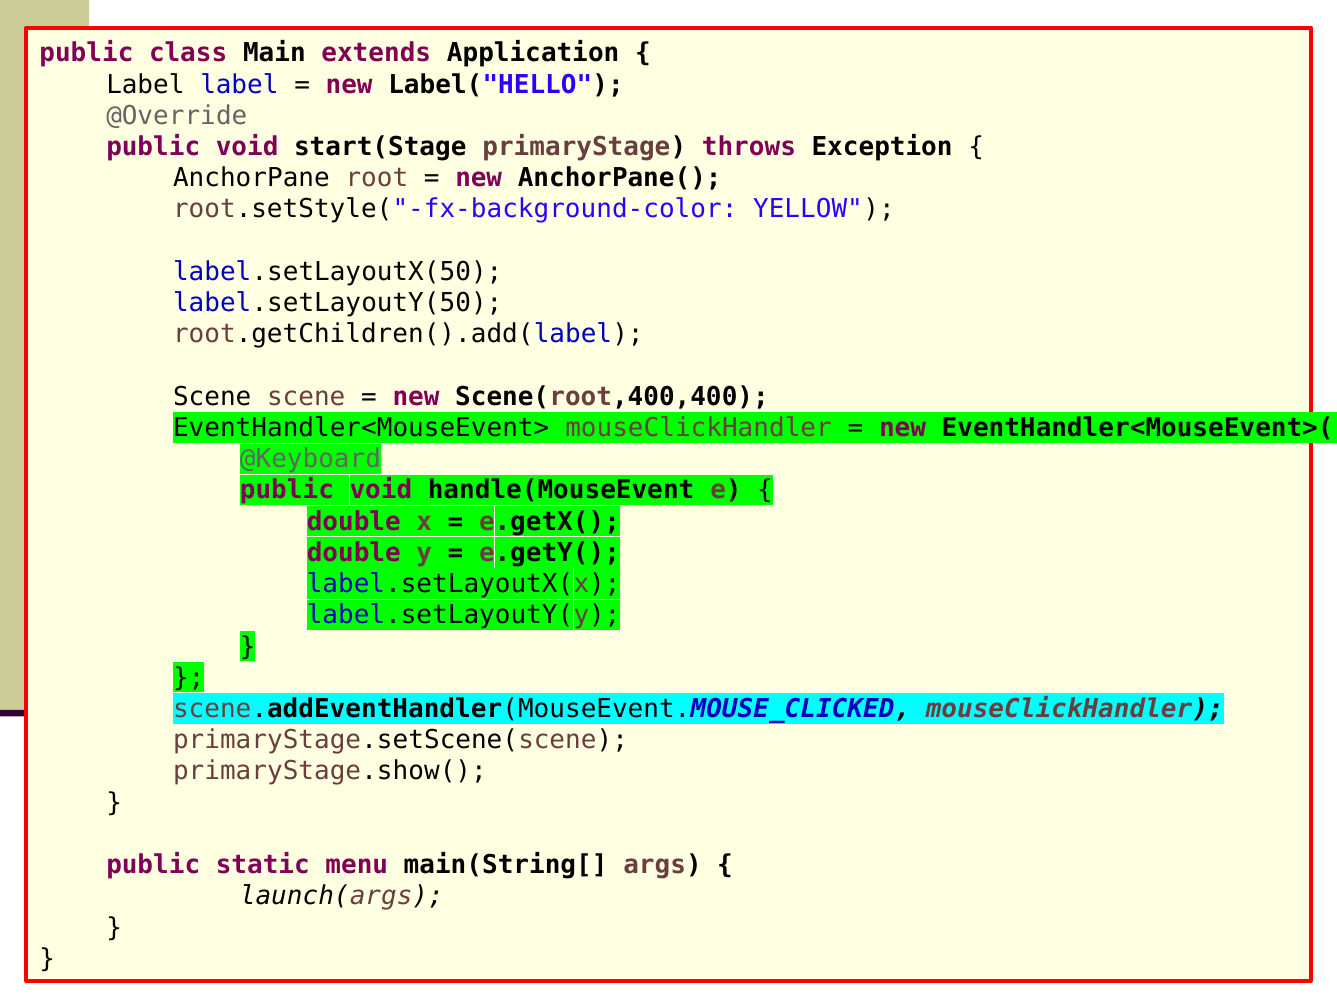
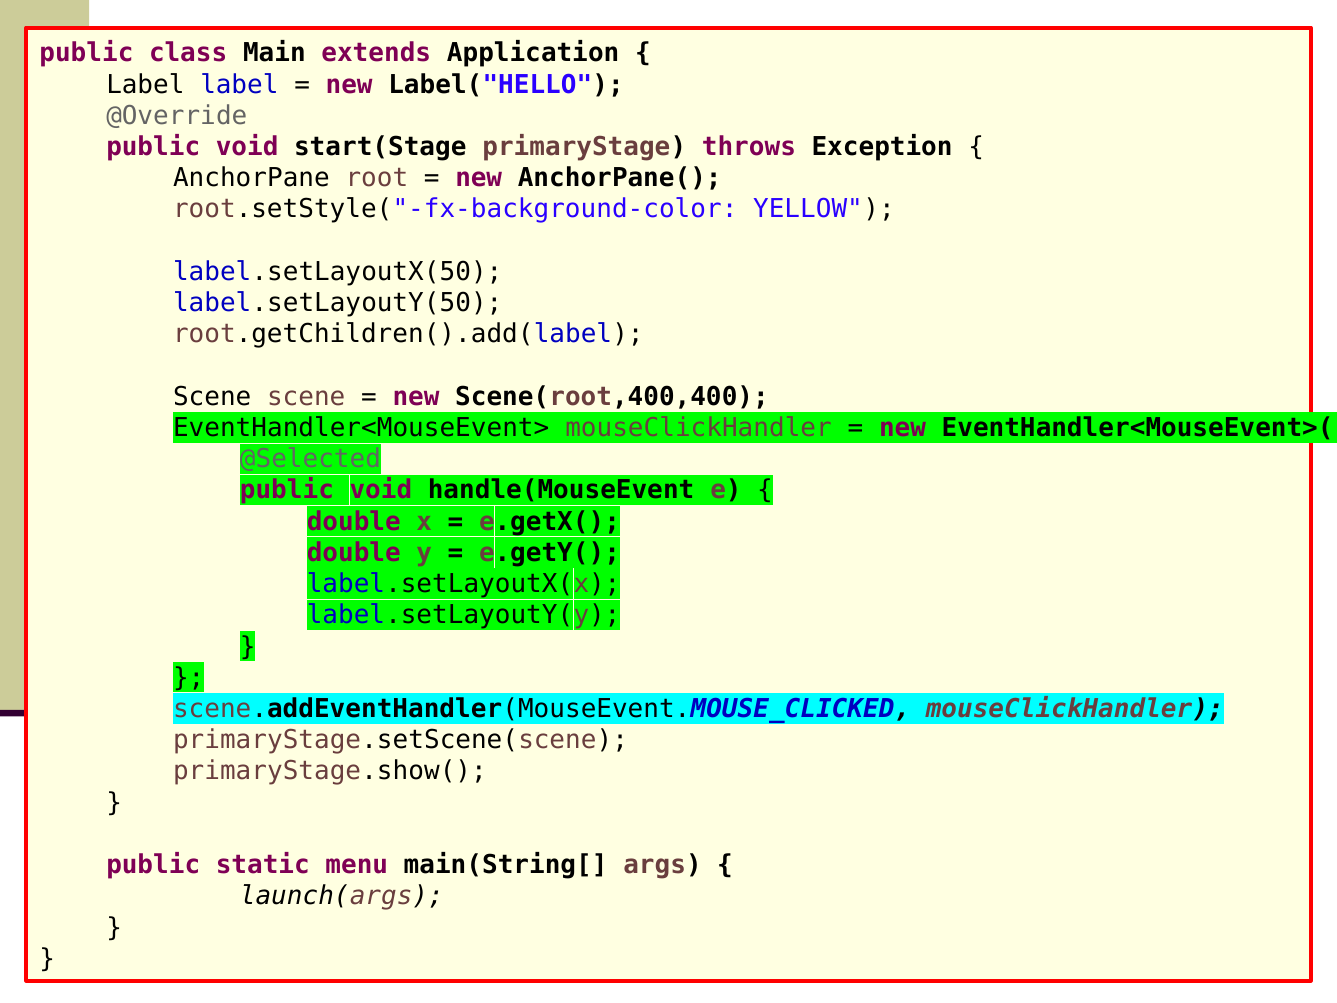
@Keyboard: @Keyboard -> @Selected
